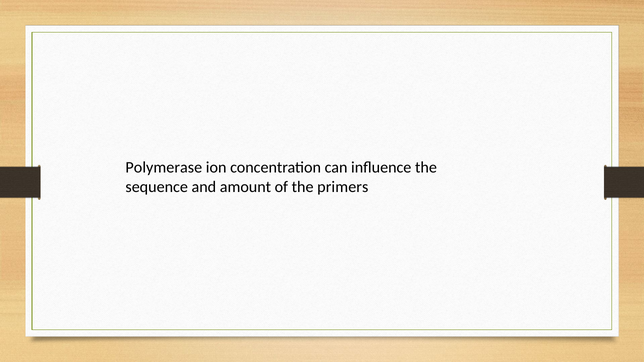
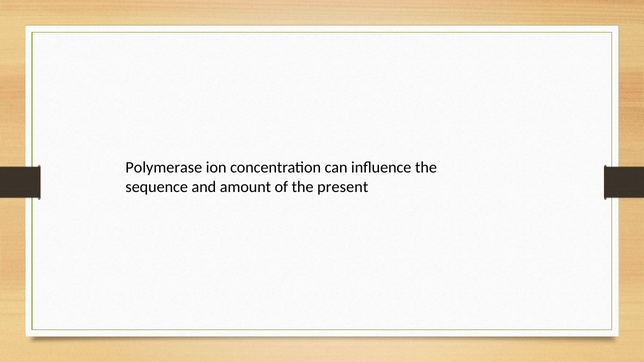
primers: primers -> present
